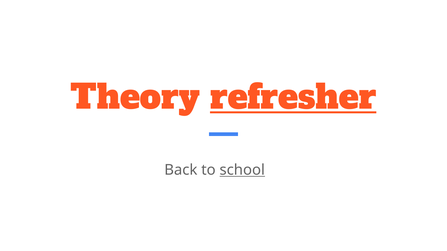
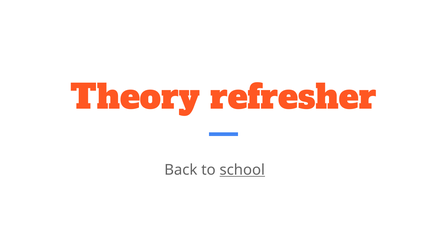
refresher underline: present -> none
